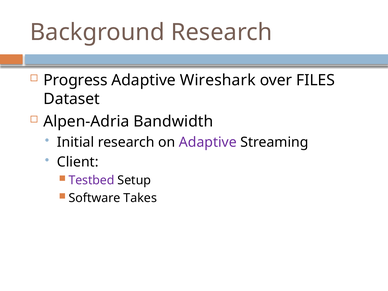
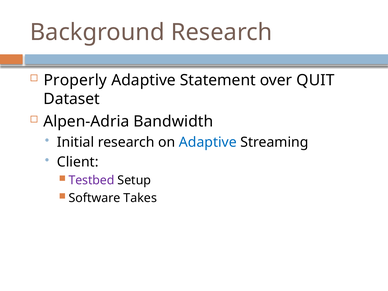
Progress: Progress -> Properly
Wireshark: Wireshark -> Statement
FILES: FILES -> QUIT
Adaptive at (208, 142) colour: purple -> blue
